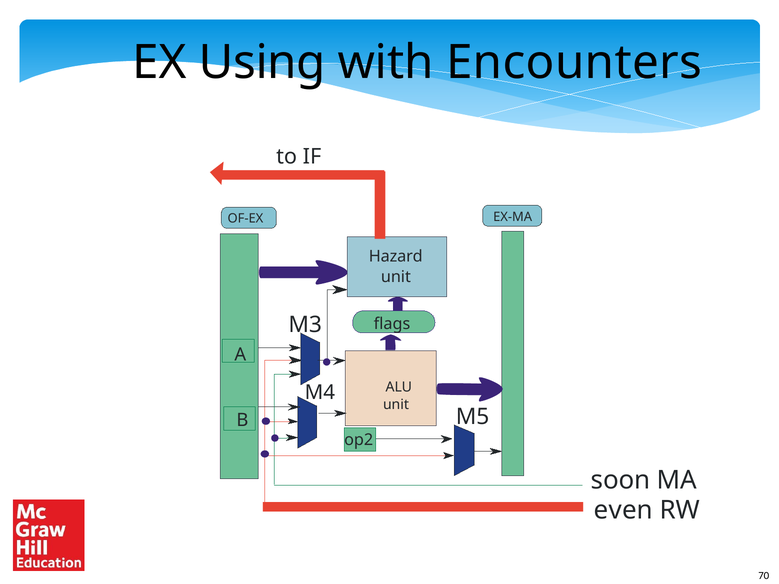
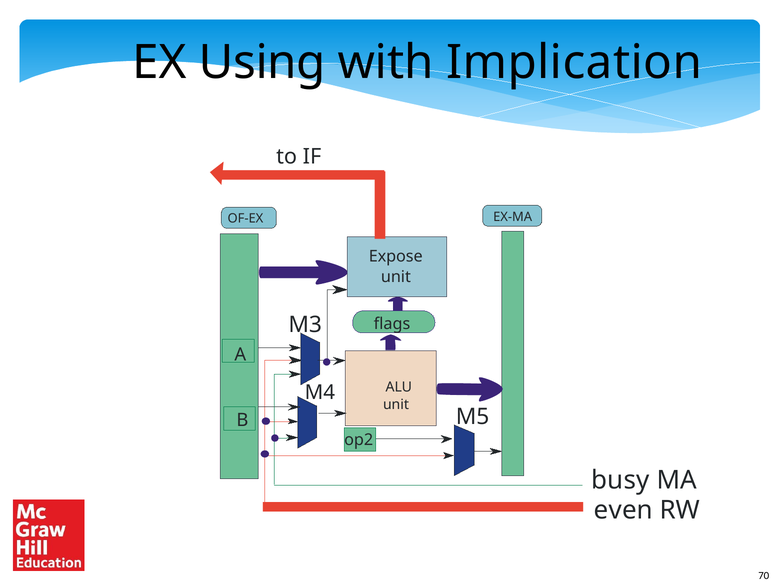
Encounters: Encounters -> Implication
Hazard: Hazard -> Expose
soon: soon -> busy
